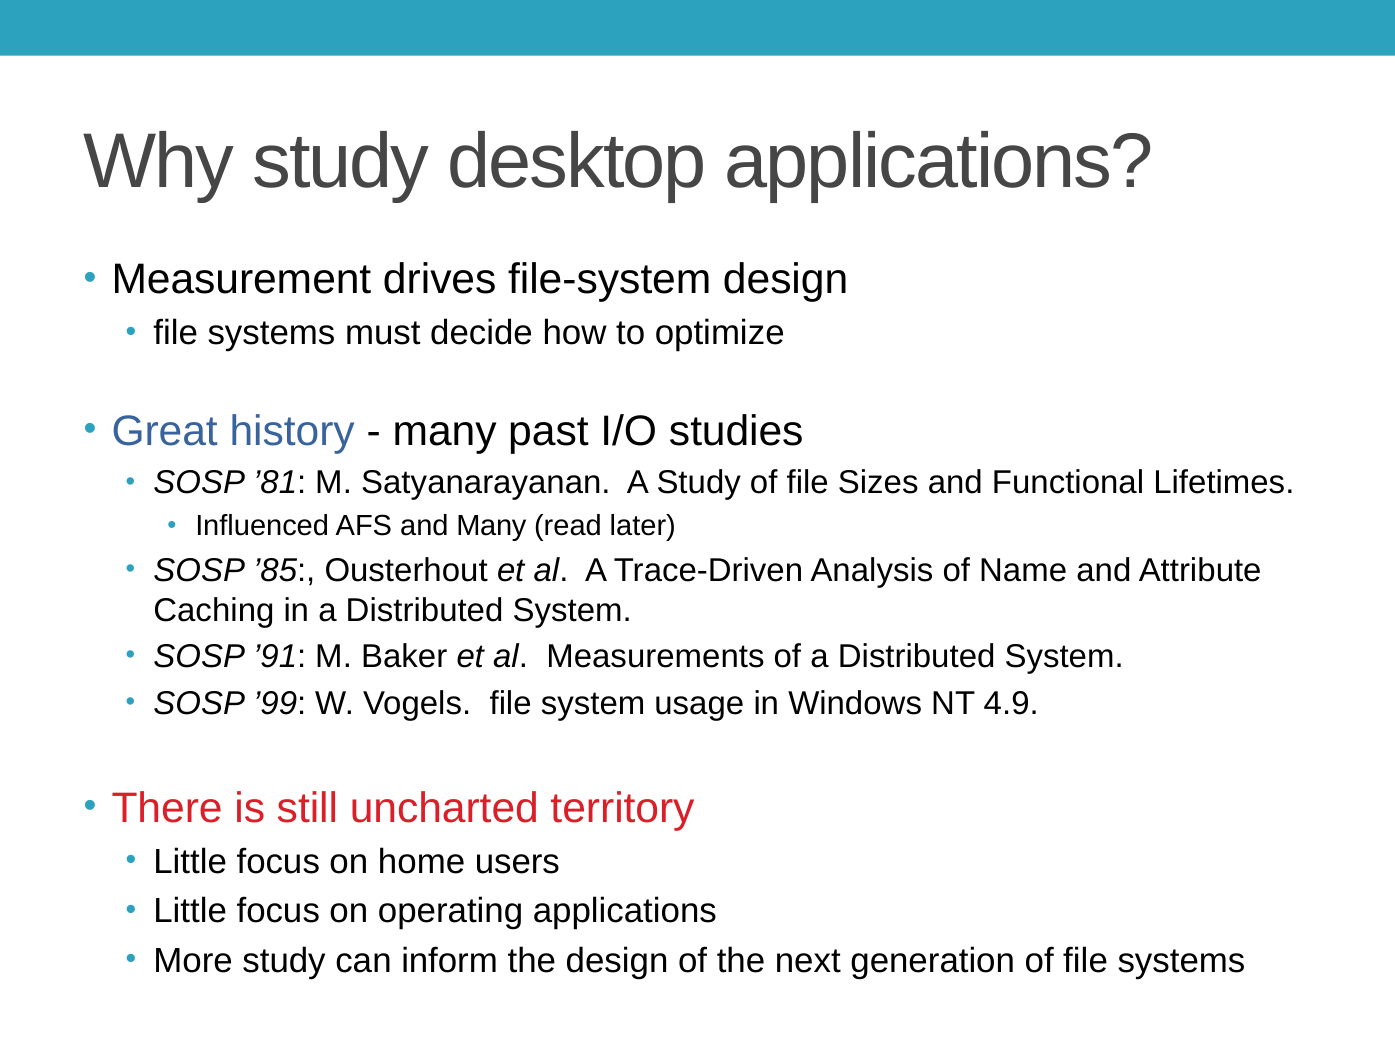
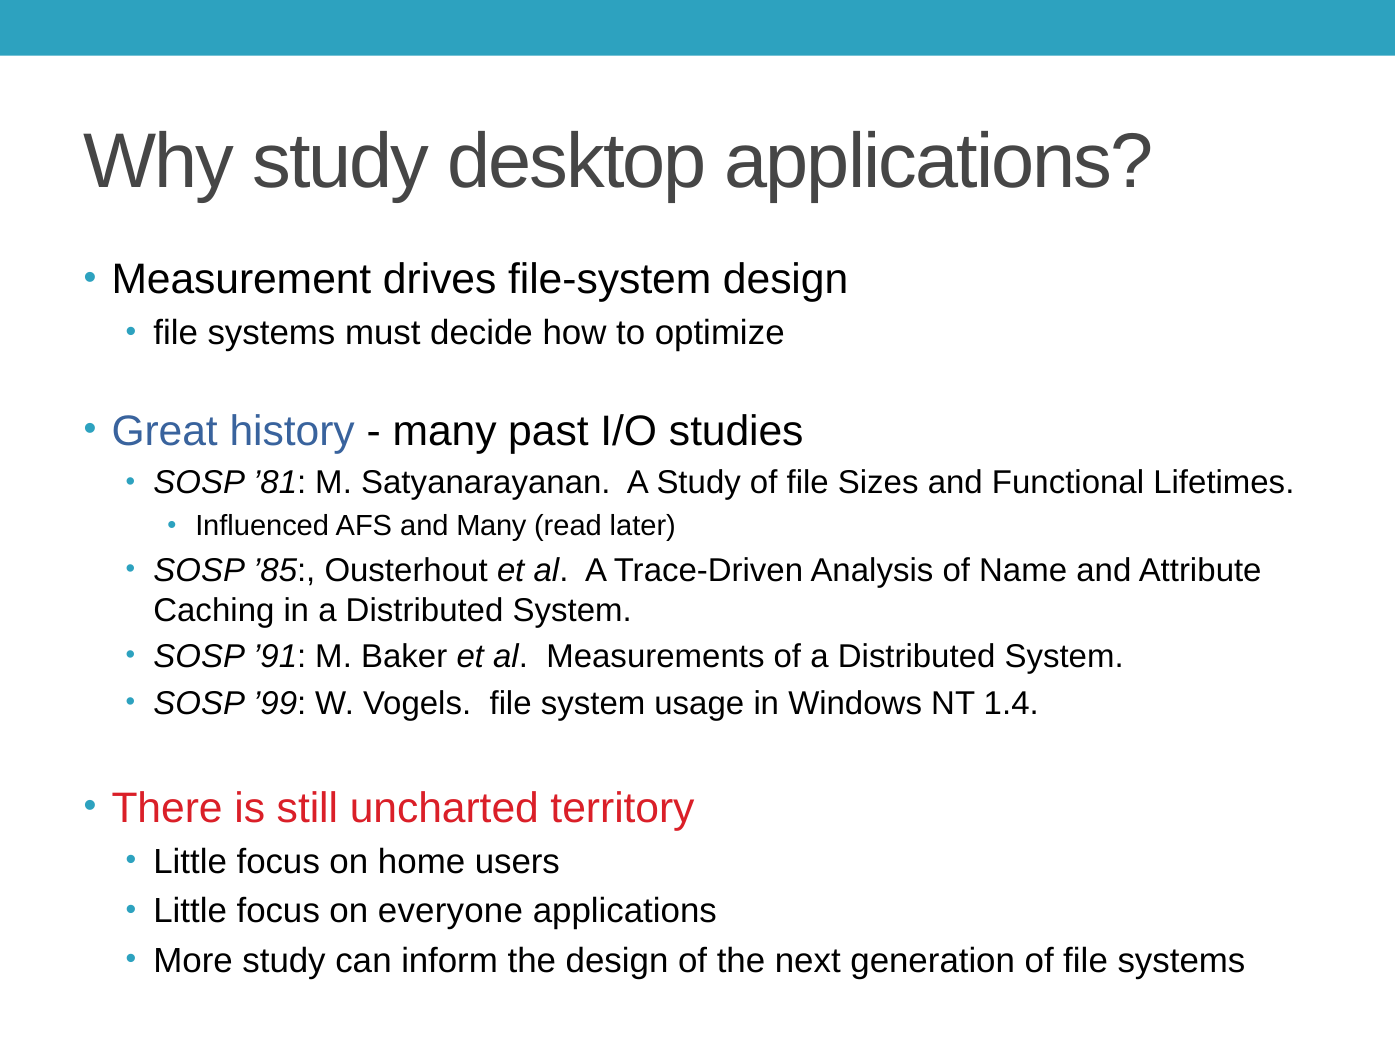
4.9: 4.9 -> 1.4
operating: operating -> everyone
